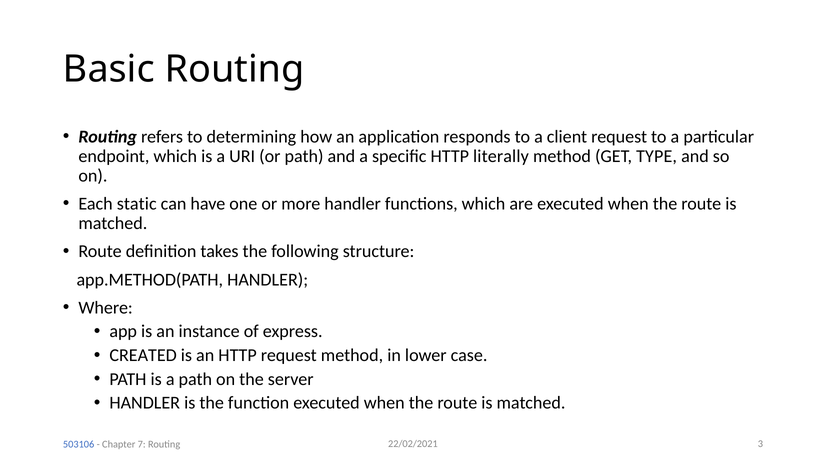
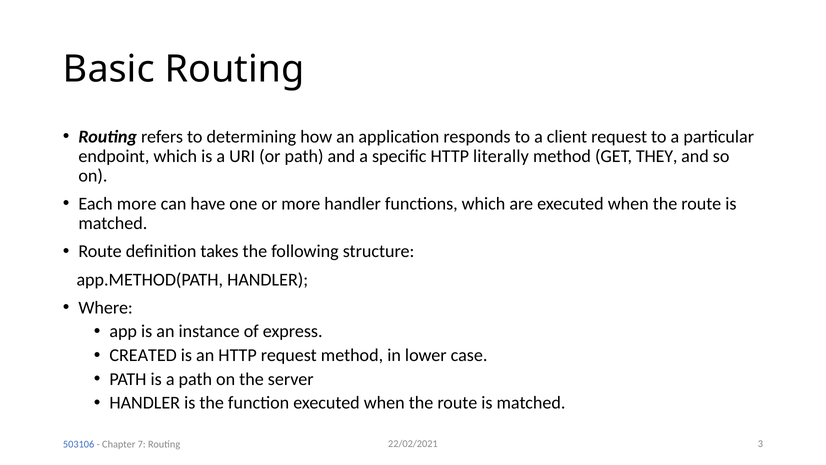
TYPE: TYPE -> THEY
Each static: static -> more
